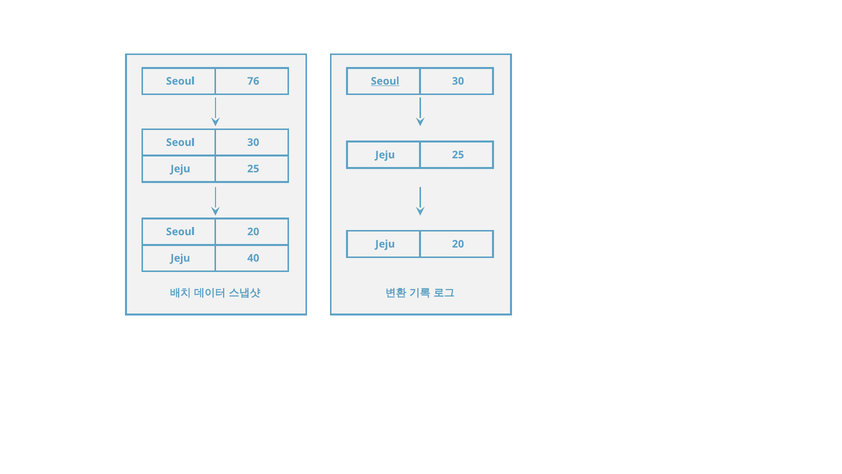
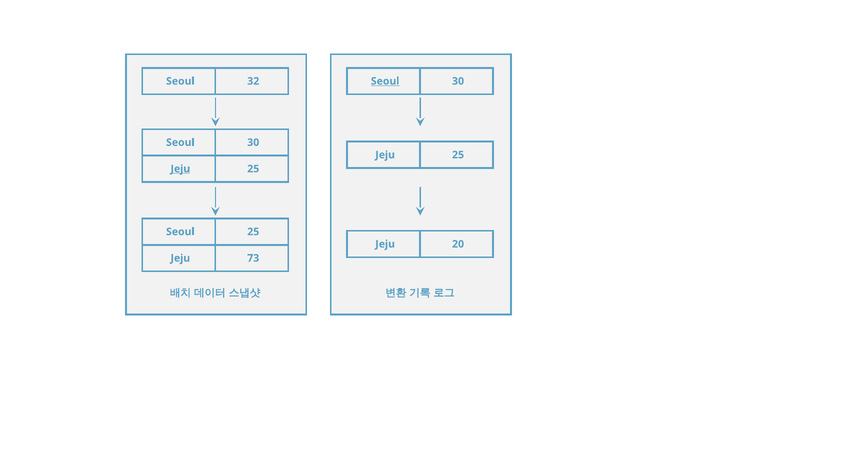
76: 76 -> 32
Jeju at (180, 169) underline: none -> present
Seoul 20: 20 -> 25
40: 40 -> 73
